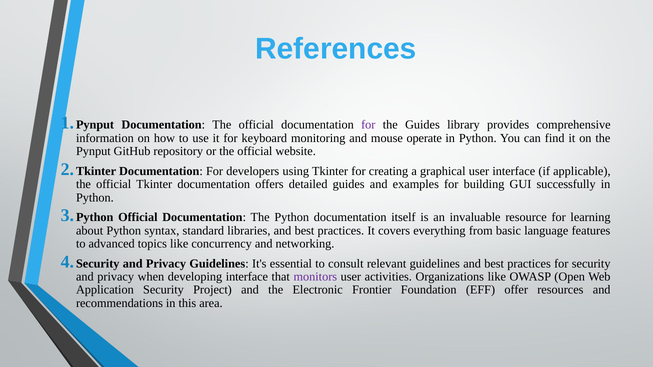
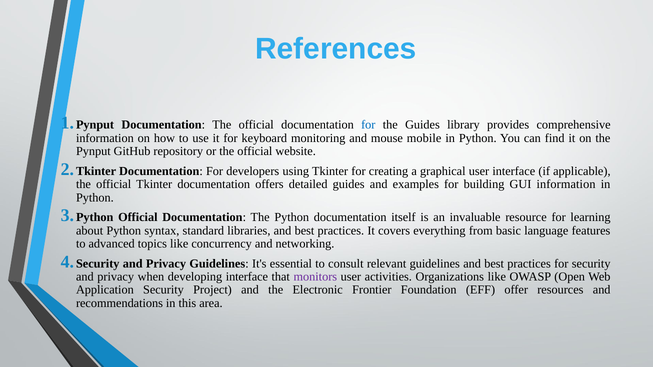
for at (368, 125) colour: purple -> blue
operate: operate -> mobile
GUI successfully: successfully -> information
